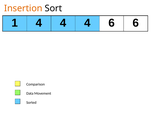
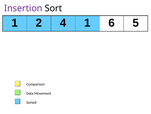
Insertion colour: orange -> purple
1 4: 4 -> 2
4 at (87, 23): 4 -> 1
6 6: 6 -> 5
